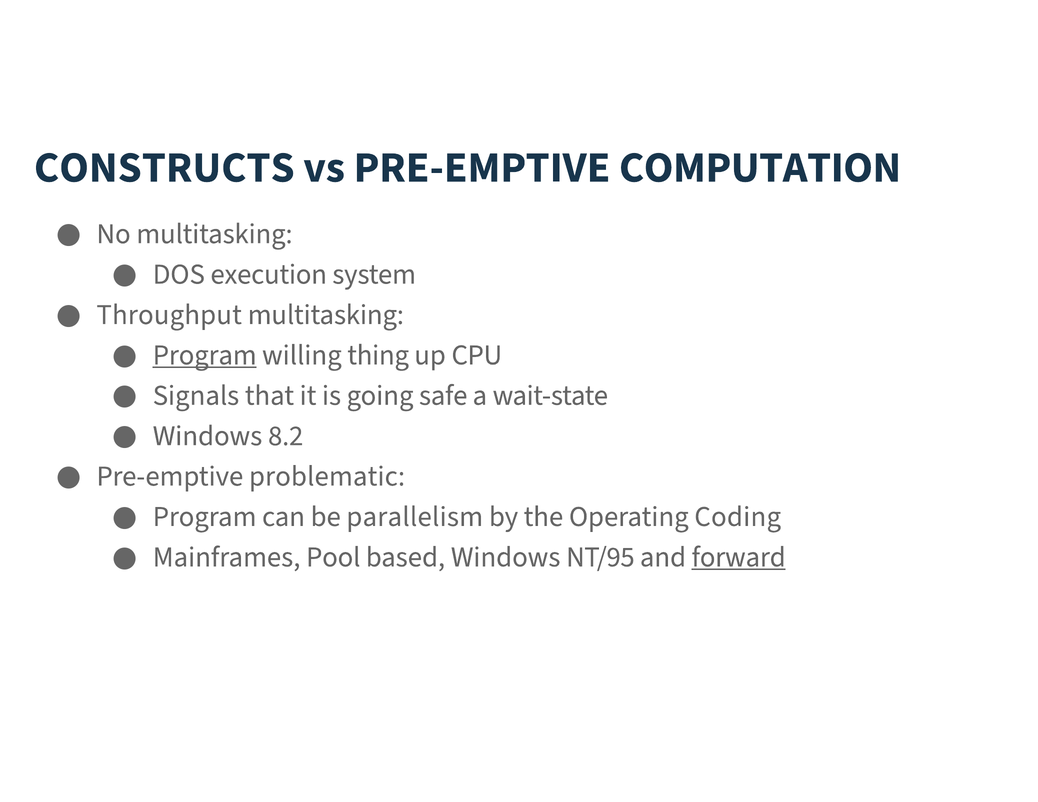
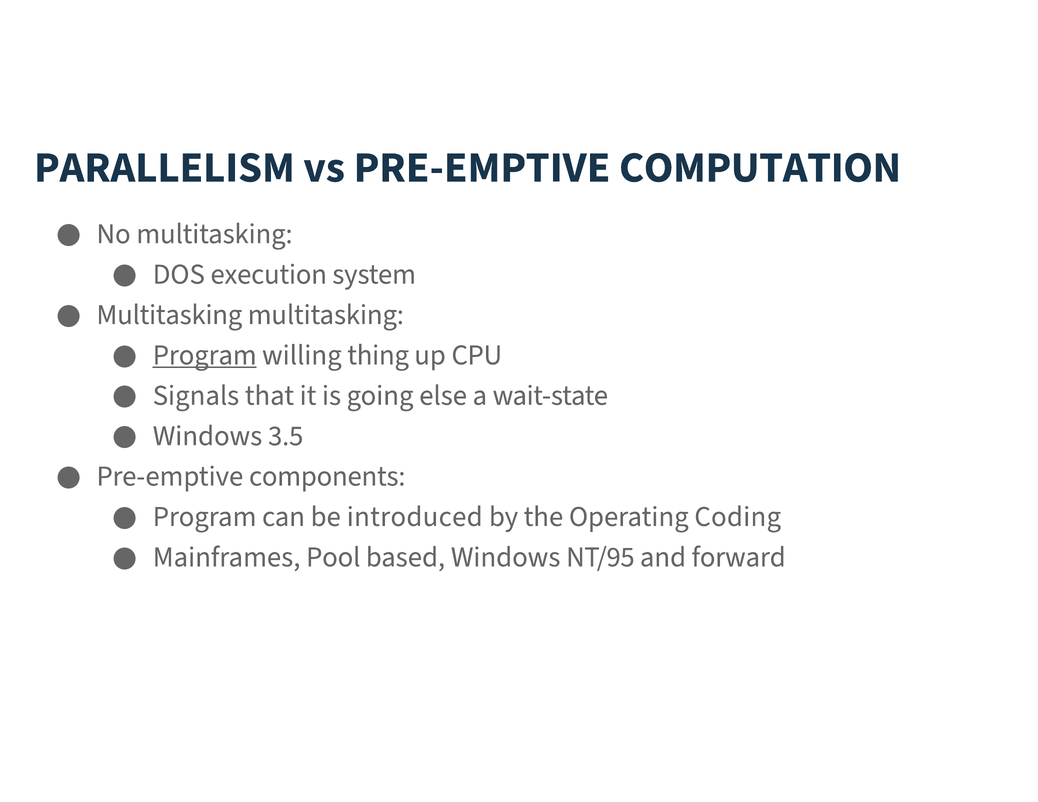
CONSTRUCTS: CONSTRUCTS -> PARALLELISM
Throughput at (169, 315): Throughput -> Multitasking
safe: safe -> else
8.2: 8.2 -> 3.5
problematic: problematic -> components
parallelism: parallelism -> introduced
forward underline: present -> none
